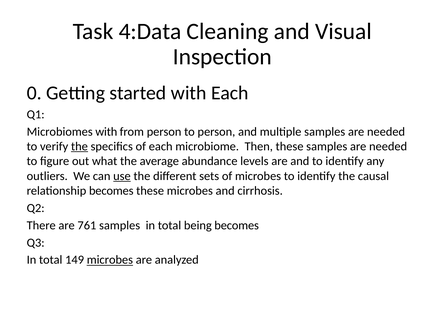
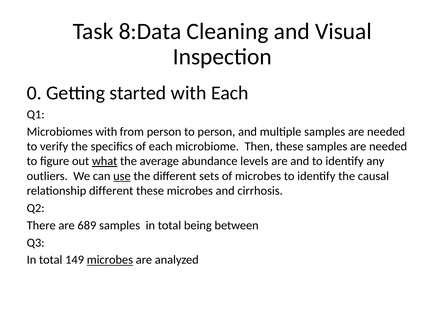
4:Data: 4:Data -> 8:Data
the at (79, 147) underline: present -> none
what underline: none -> present
relationship becomes: becomes -> different
761: 761 -> 689
being becomes: becomes -> between
